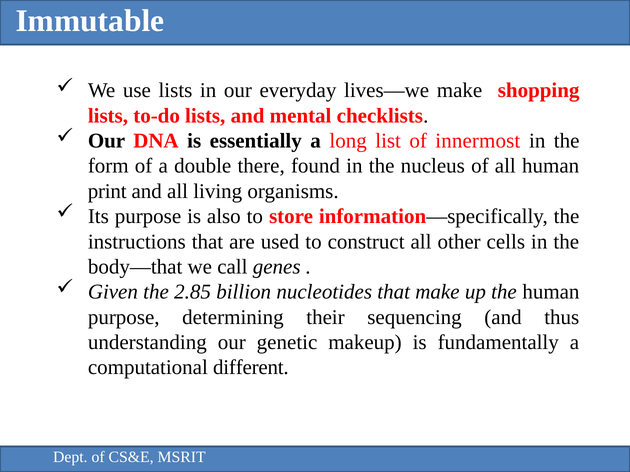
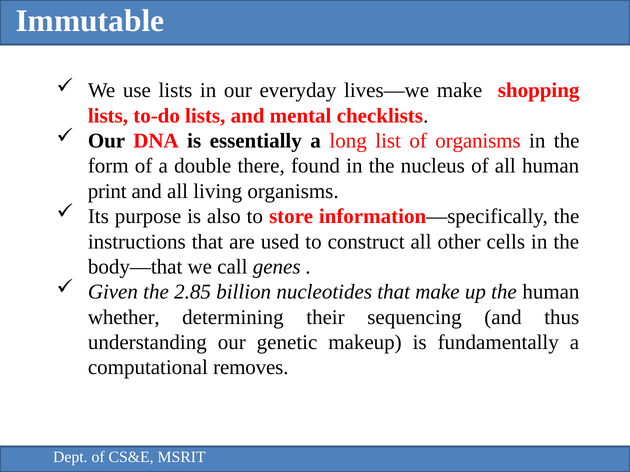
of innermost: innermost -> organisms
purpose at (124, 317): purpose -> whether
different: different -> removes
